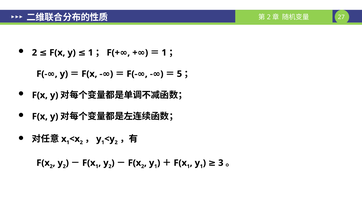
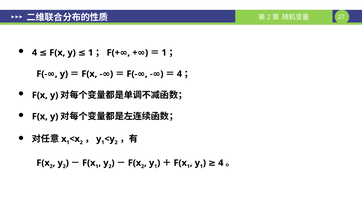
2 at (34, 53): 2 -> 4
5 at (179, 74): 5 -> 4
3 at (221, 163): 3 -> 4
